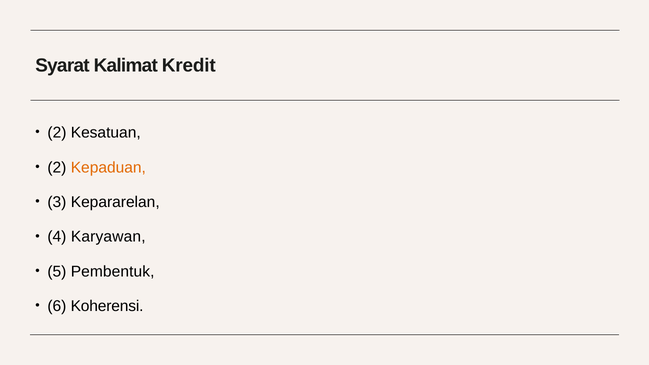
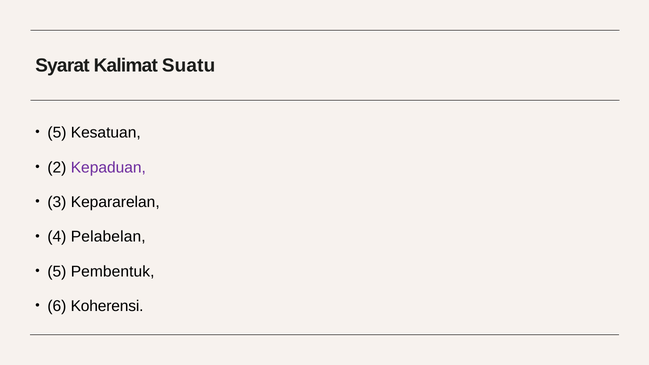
Kredit: Kredit -> Suatu
2 at (57, 133): 2 -> 5
Kepaduan colour: orange -> purple
Karyawan: Karyawan -> Pelabelan
